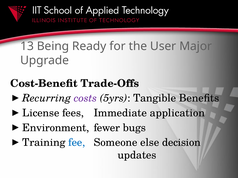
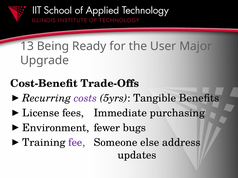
application: application -> purchasing
fee colour: blue -> purple
decision: decision -> address
